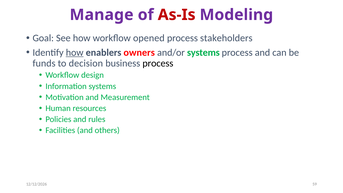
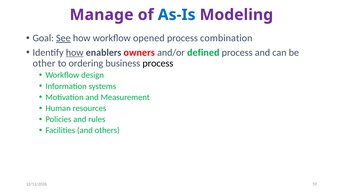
As-Is colour: red -> blue
See underline: none -> present
stakeholders: stakeholders -> combination
and/or systems: systems -> defined
funds: funds -> other
decision: decision -> ordering
